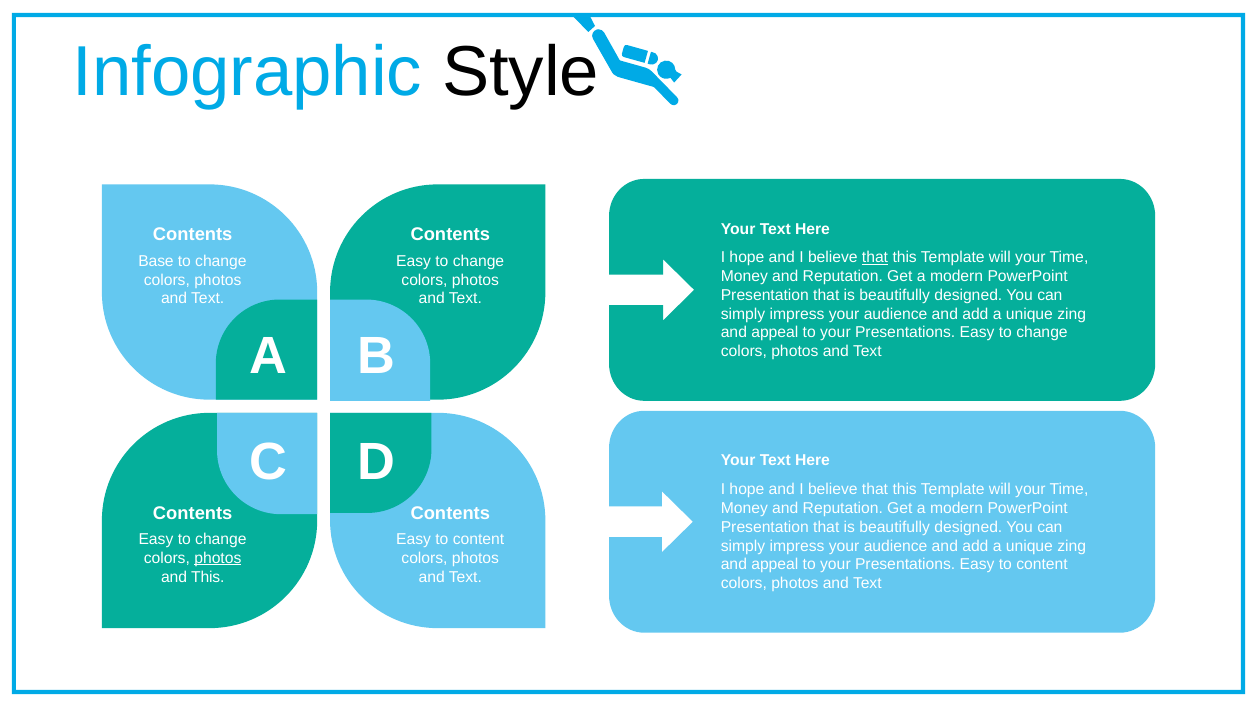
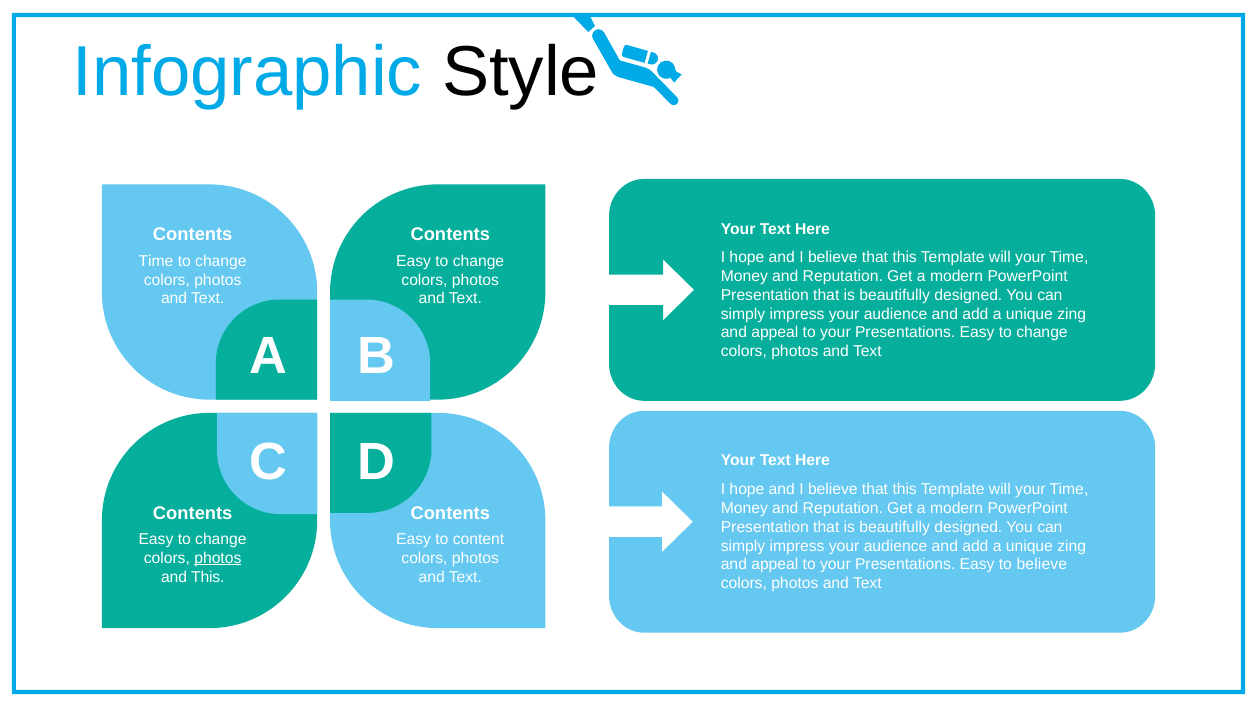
that at (875, 257) underline: present -> none
Base at (156, 261): Base -> Time
Presentations Easy to content: content -> believe
